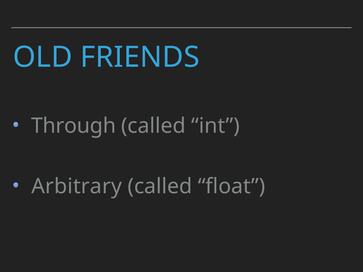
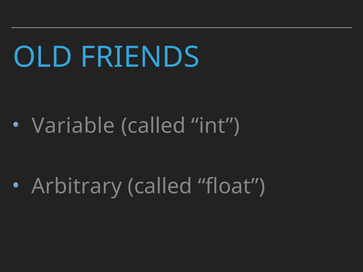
Through: Through -> Variable
